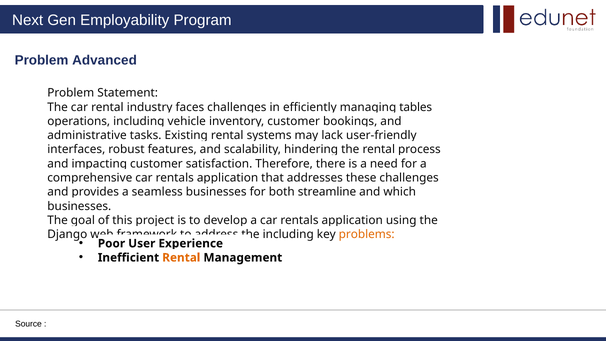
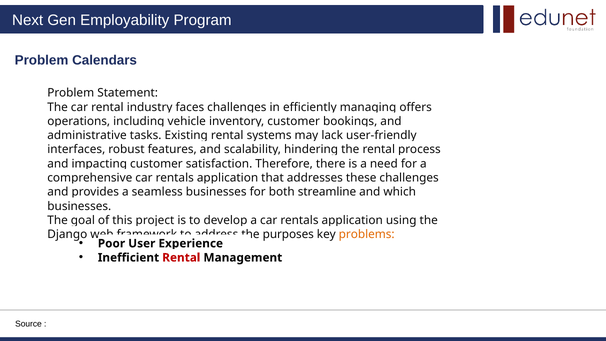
Advanced: Advanced -> Calendars
tables: tables -> offers
including at (288, 234): including -> purposes
Rental at (181, 258) colour: orange -> red
